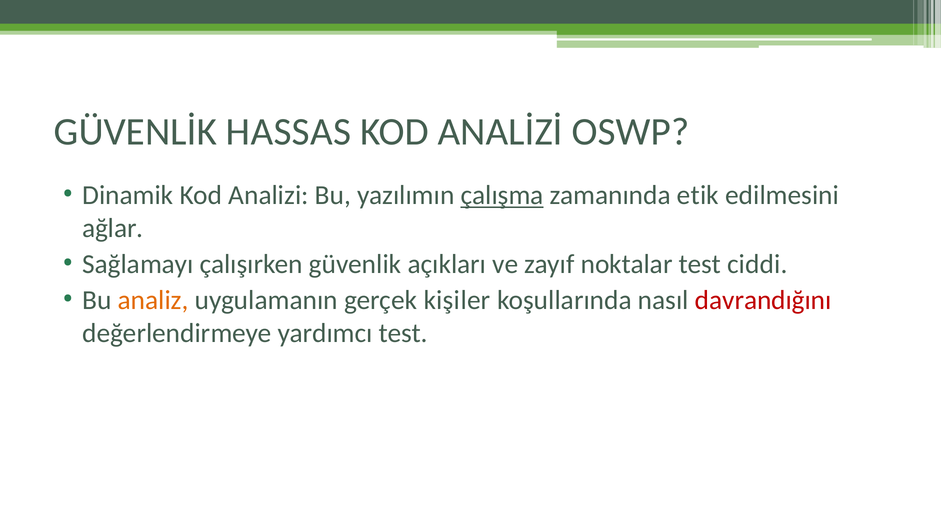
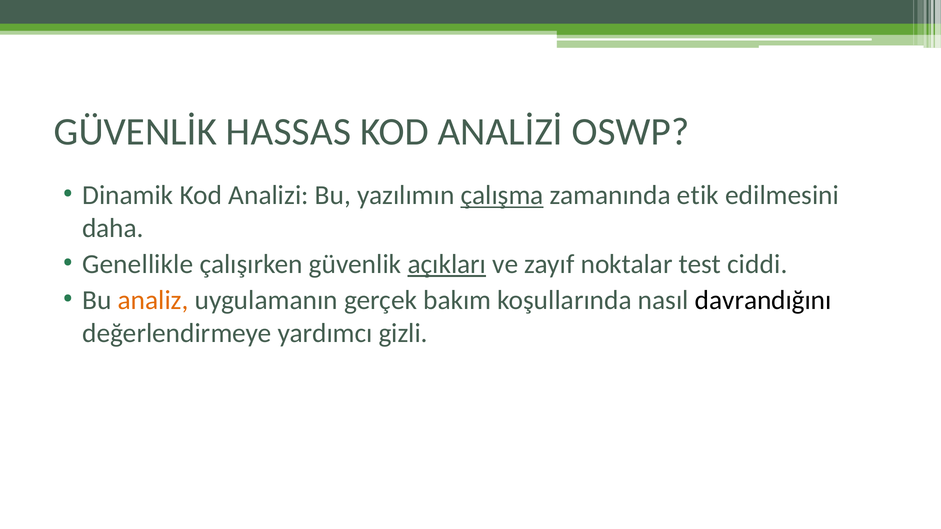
ağlar: ağlar -> daha
Sağlamayı: Sağlamayı -> Genellikle
açıkları underline: none -> present
kişiler: kişiler -> bakım
davrandığını colour: red -> black
yardımcı test: test -> gizli
